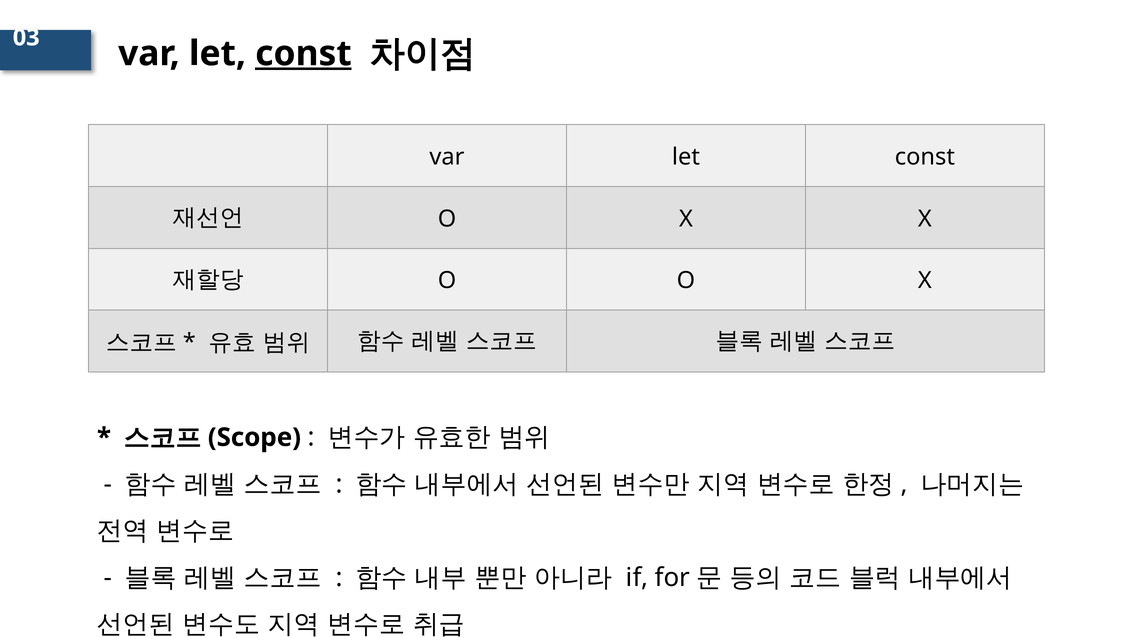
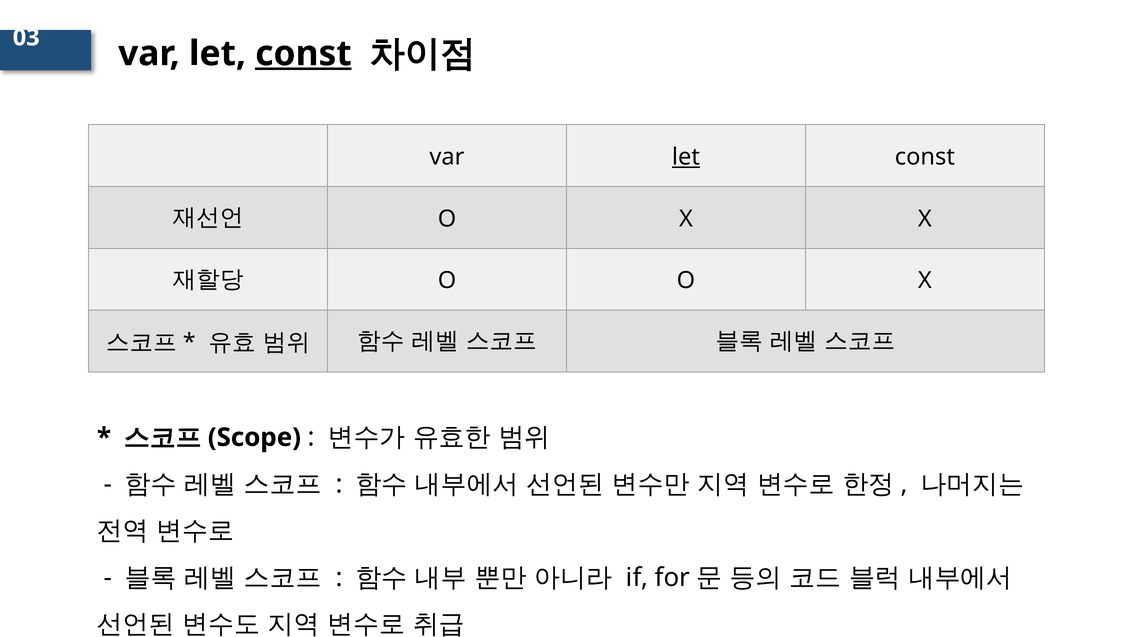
let at (686, 157) underline: none -> present
